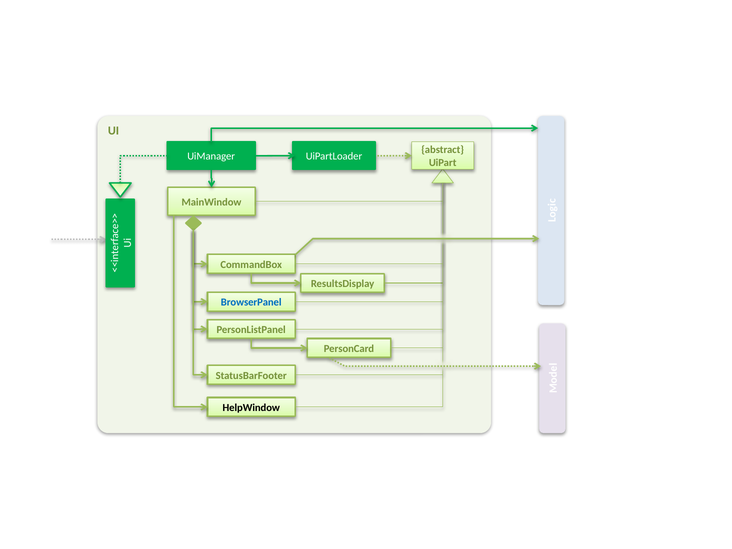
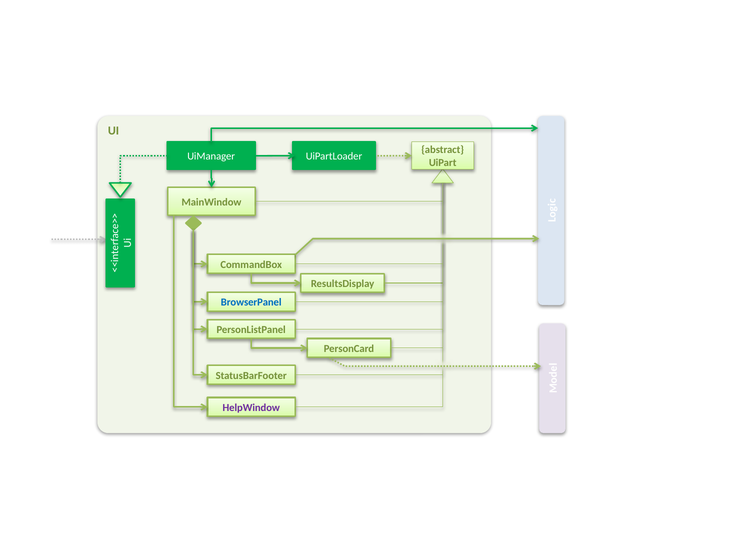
HelpWindow colour: black -> purple
